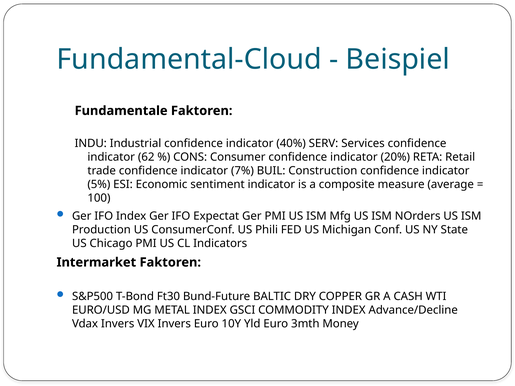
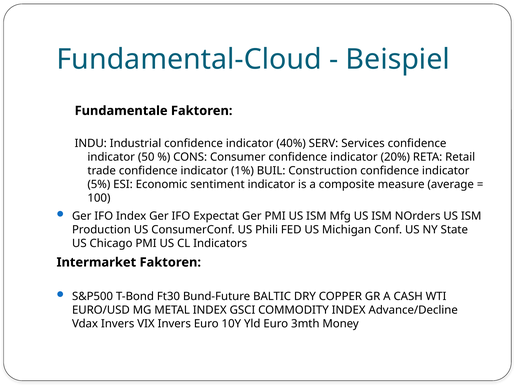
62: 62 -> 50
7%: 7% -> 1%
